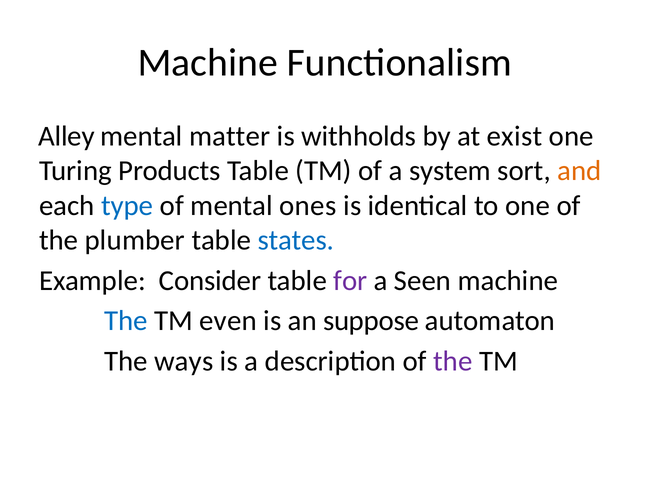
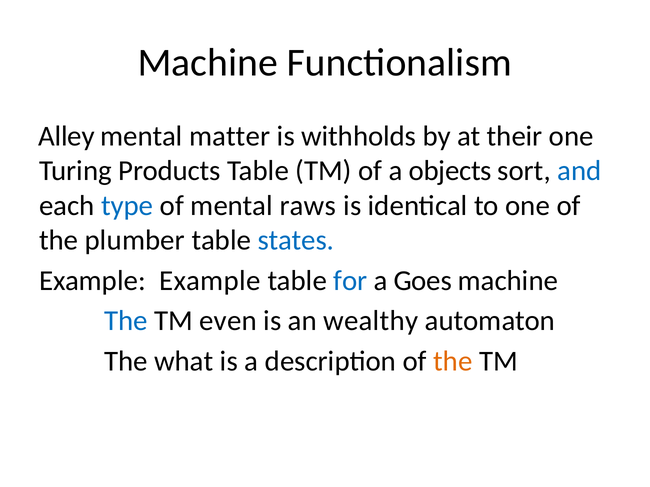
exist: exist -> their
system: system -> objects
and colour: orange -> blue
ones: ones -> raws
Example Consider: Consider -> Example
for colour: purple -> blue
Seen: Seen -> Goes
suppose: suppose -> wealthy
ways: ways -> what
the at (453, 362) colour: purple -> orange
